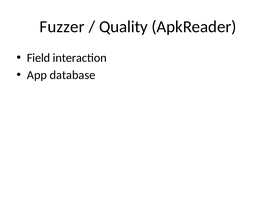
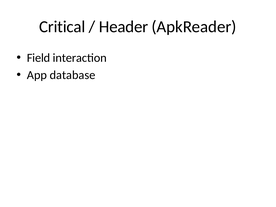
Fuzzer: Fuzzer -> Critical
Quality: Quality -> Header
